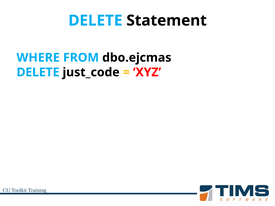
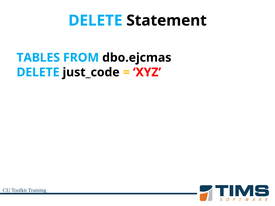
WHERE: WHERE -> TABLES
